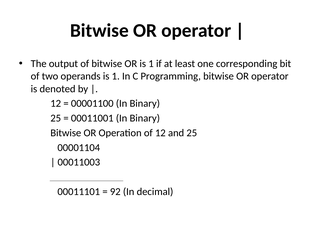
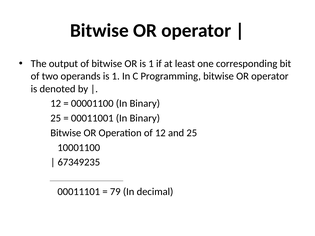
00001104: 00001104 -> 10001100
00011003: 00011003 -> 67349235
92: 92 -> 79
